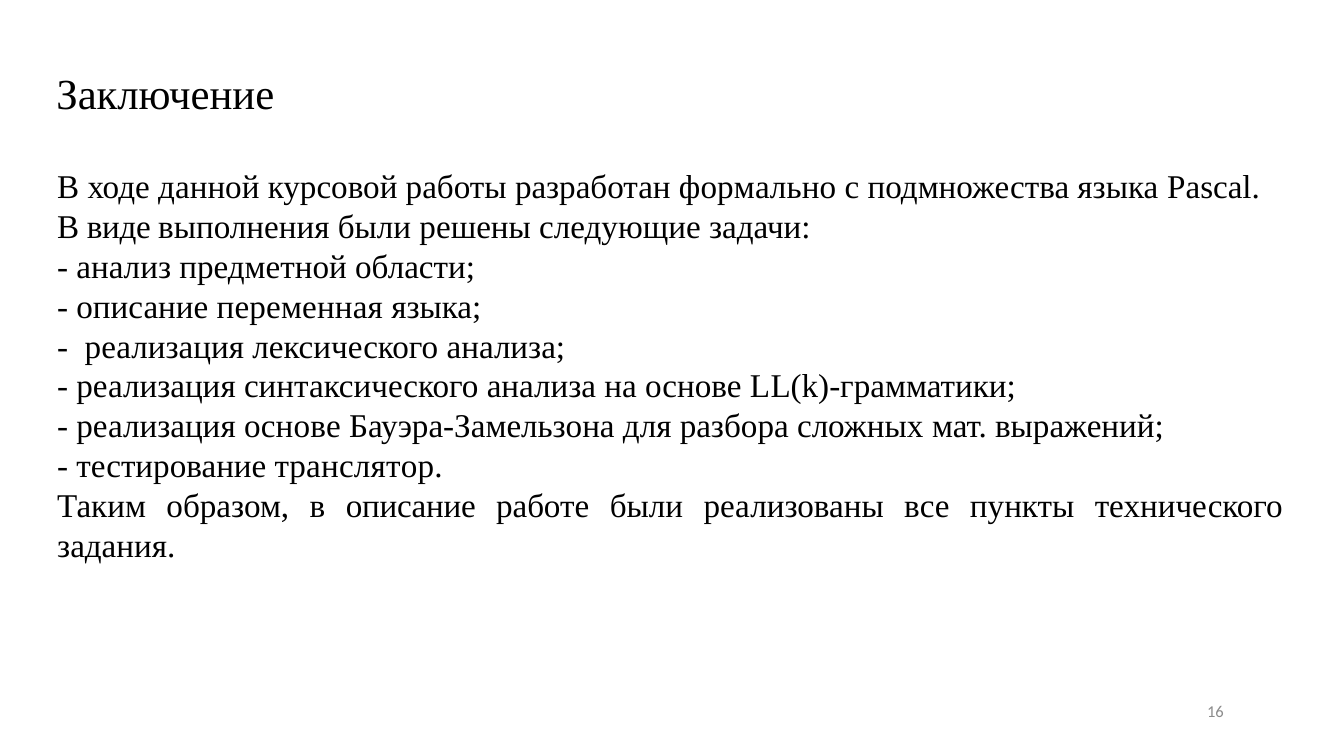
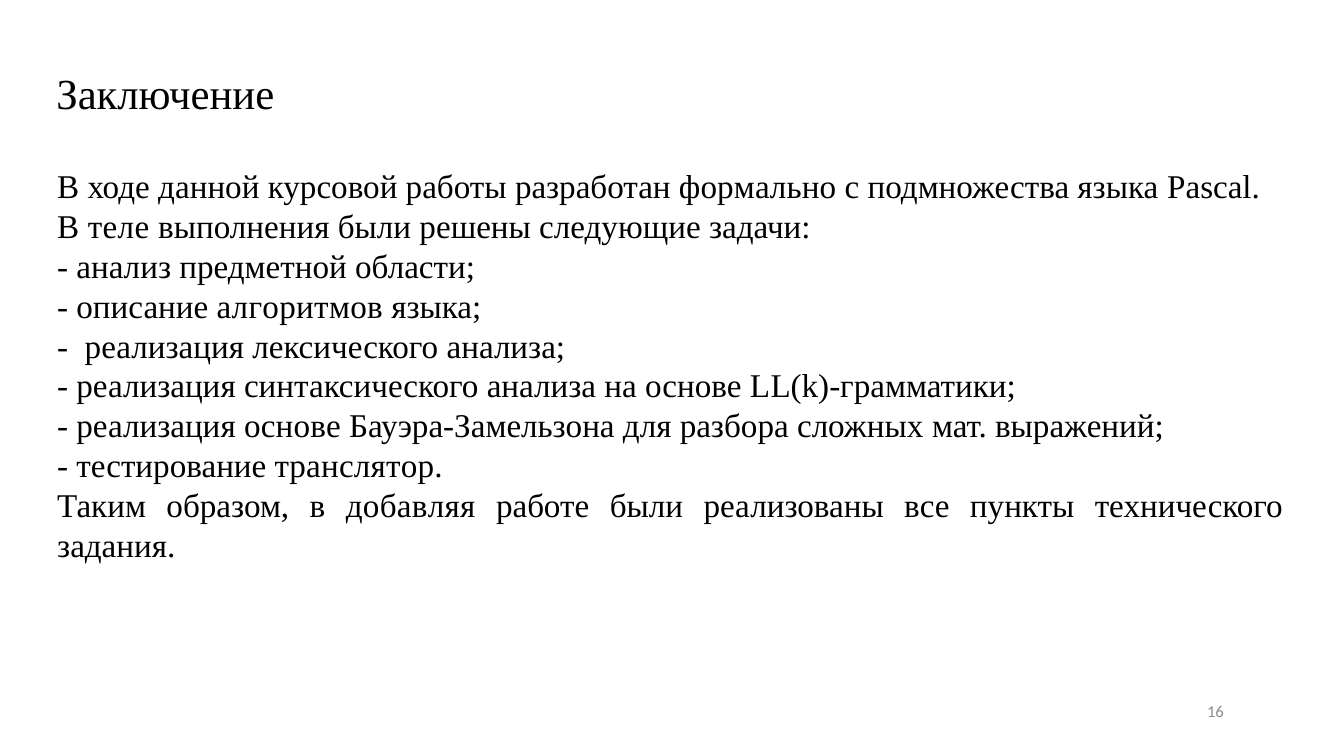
виде: виде -> теле
переменная: переменная -> алгоритмов
в описание: описание -> добавляя
